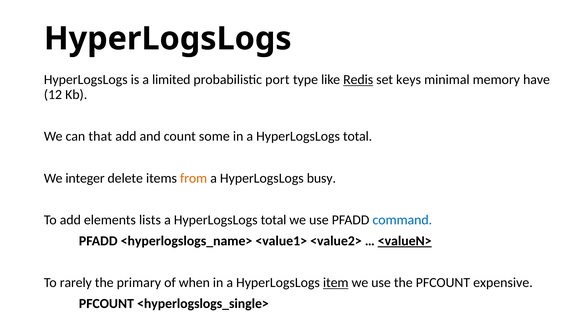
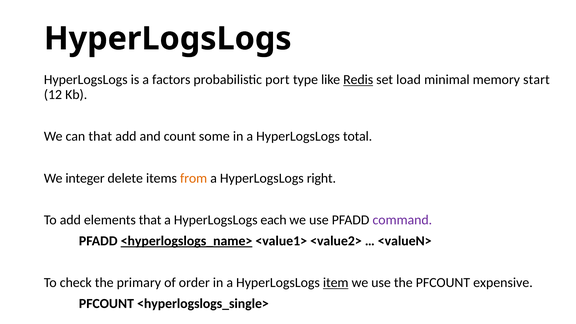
limited: limited -> factors
keys: keys -> load
have: have -> start
busy: busy -> right
elements lists: lists -> that
total at (274, 220): total -> each
command colour: blue -> purple
<hyperlogslogs_name> underline: none -> present
<valueN> underline: present -> none
rarely: rarely -> check
when: when -> order
